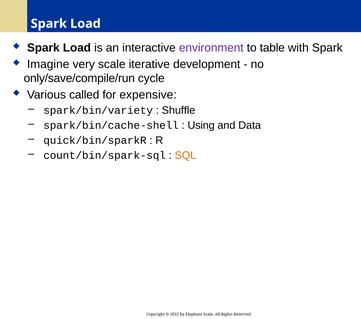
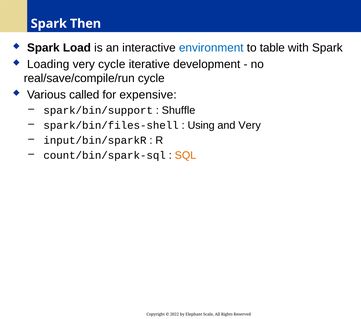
Load at (85, 24): Load -> Then
environment colour: purple -> blue
Imagine: Imagine -> Loading
very scale: scale -> cycle
only/save/compile/run: only/save/compile/run -> real/save/compile/run
spark/bin/variety: spark/bin/variety -> spark/bin/support
spark/bin/cache-shell: spark/bin/cache-shell -> spark/bin/files-shell
and Data: Data -> Very
quick/bin/sparkR: quick/bin/sparkR -> input/bin/sparkR
